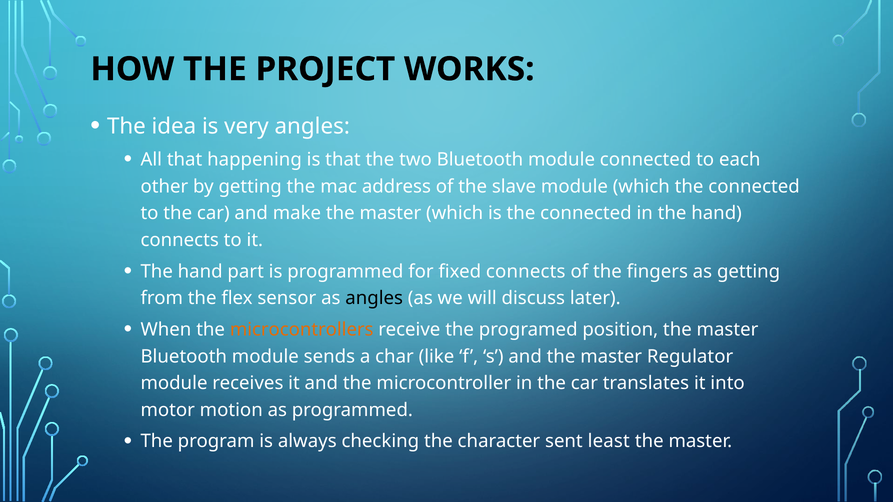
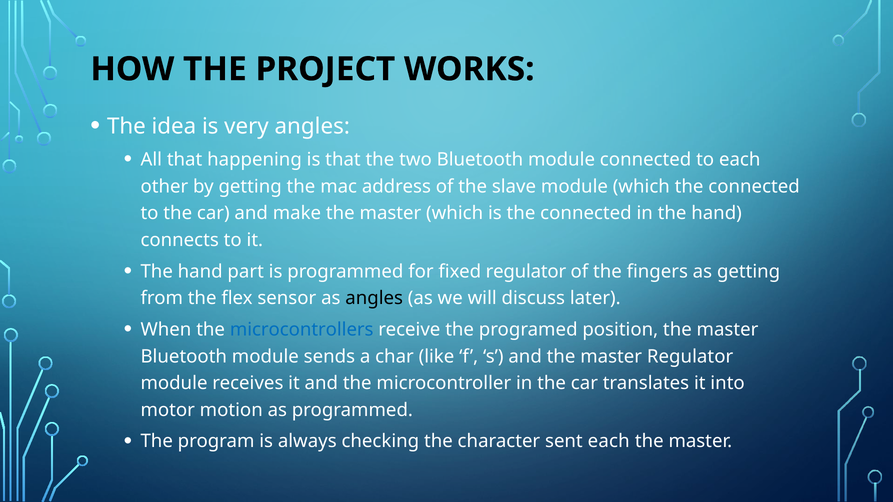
fixed connects: connects -> regulator
microcontrollers colour: orange -> blue
sent least: least -> each
